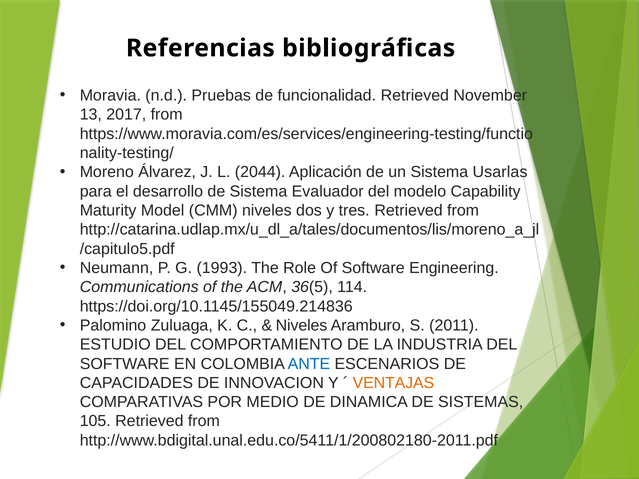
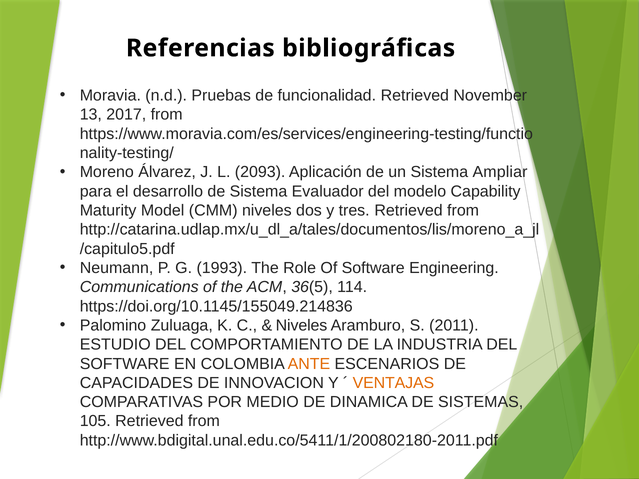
2044: 2044 -> 2093
Usarlas: Usarlas -> Ampliar
ANTE colour: blue -> orange
